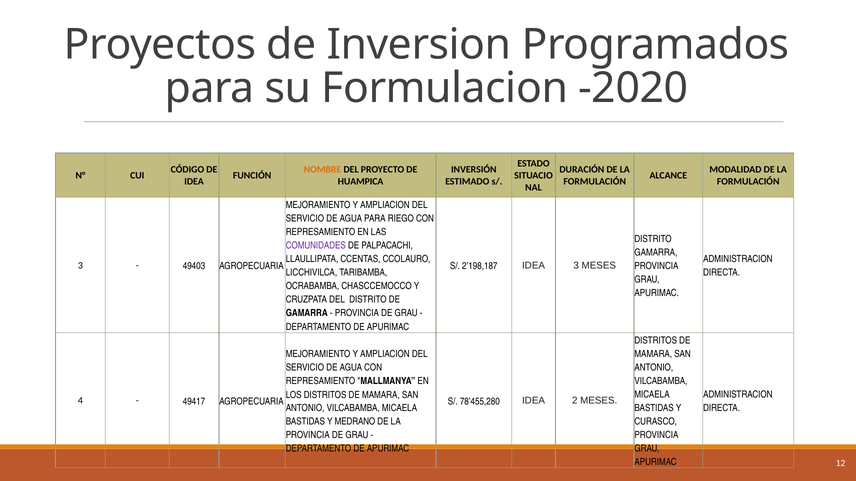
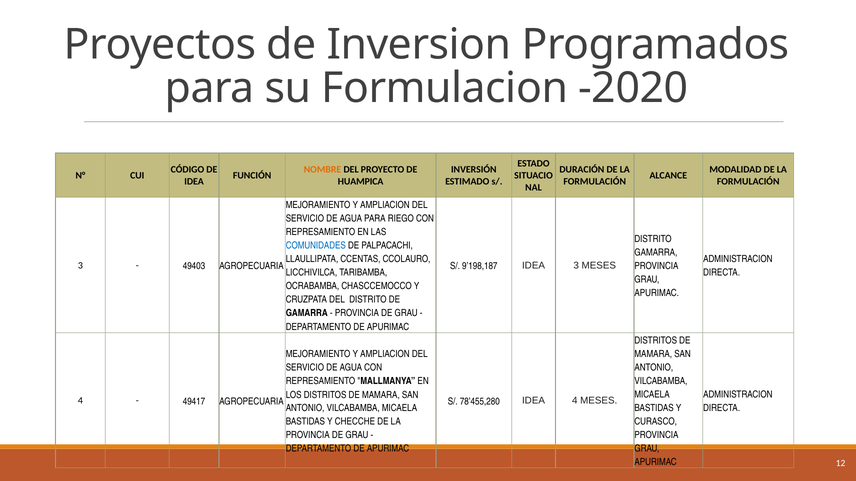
COMUNIDADES colour: purple -> blue
2’198,187: 2’198,187 -> 9’198,187
IDEA 2: 2 -> 4
MEDRANO: MEDRANO -> CHECCHE
